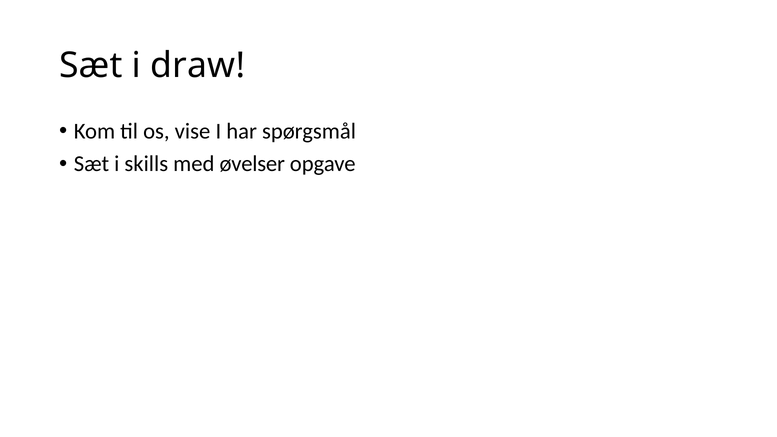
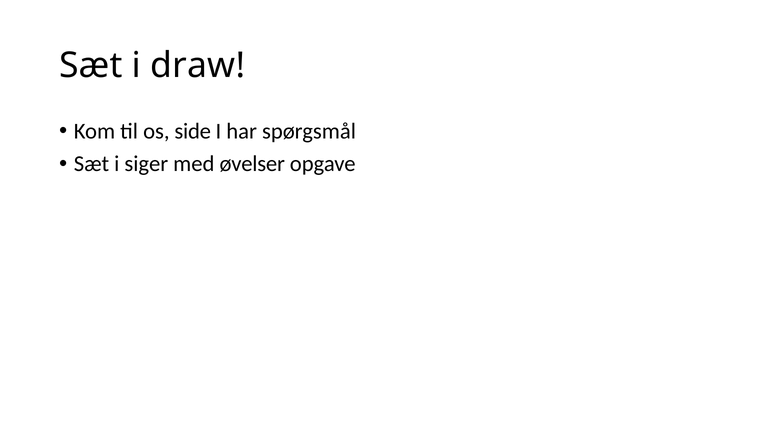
vise: vise -> side
skills: skills -> siger
